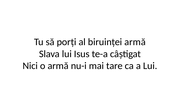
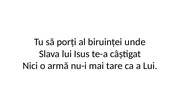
biruinței armă: armă -> unde
